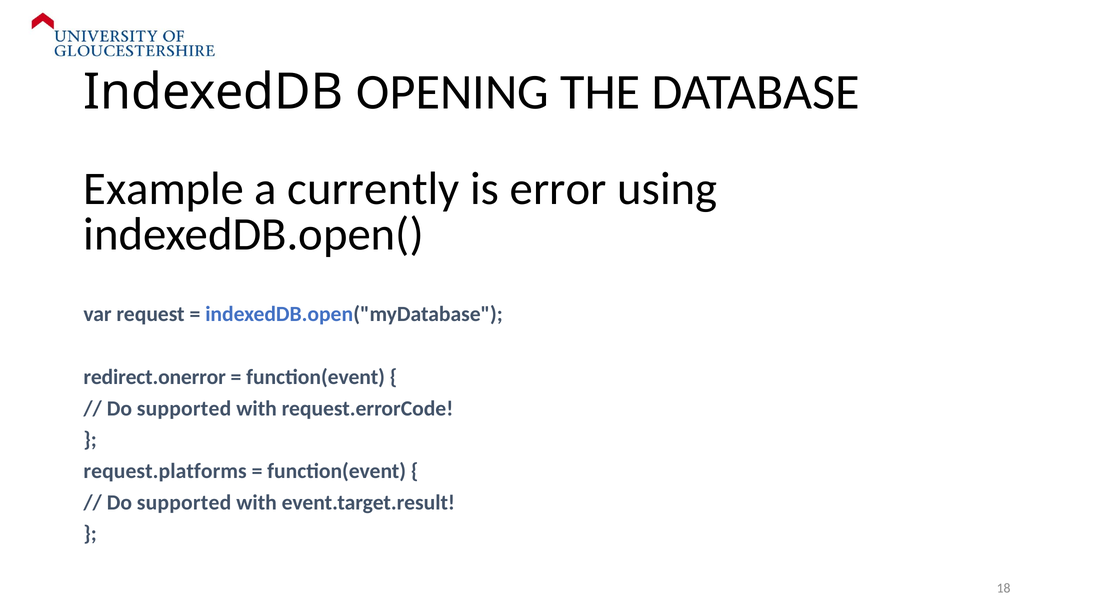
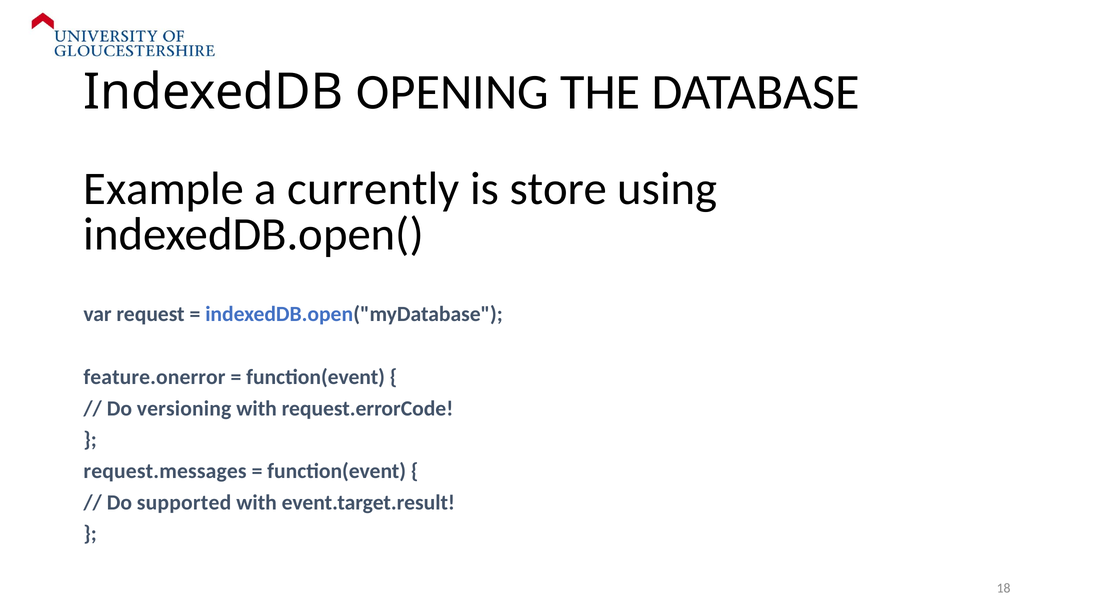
error: error -> store
redirect.onerror: redirect.onerror -> feature.onerror
supported at (184, 408): supported -> versioning
request.platforms: request.platforms -> request.messages
